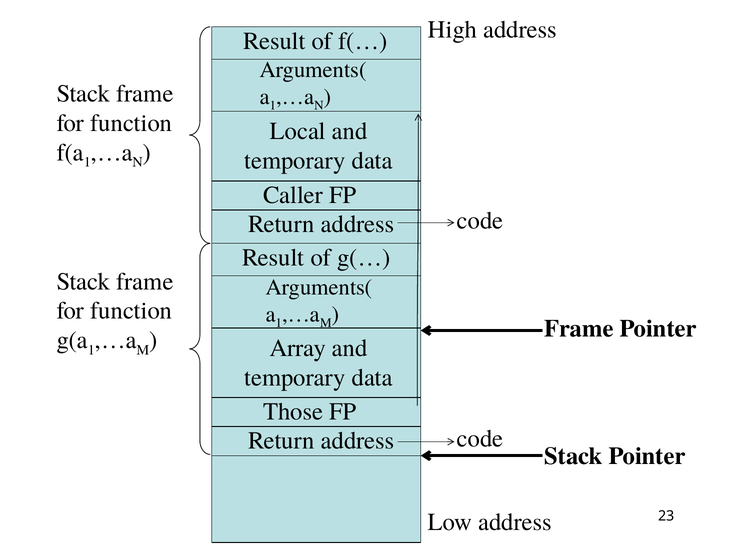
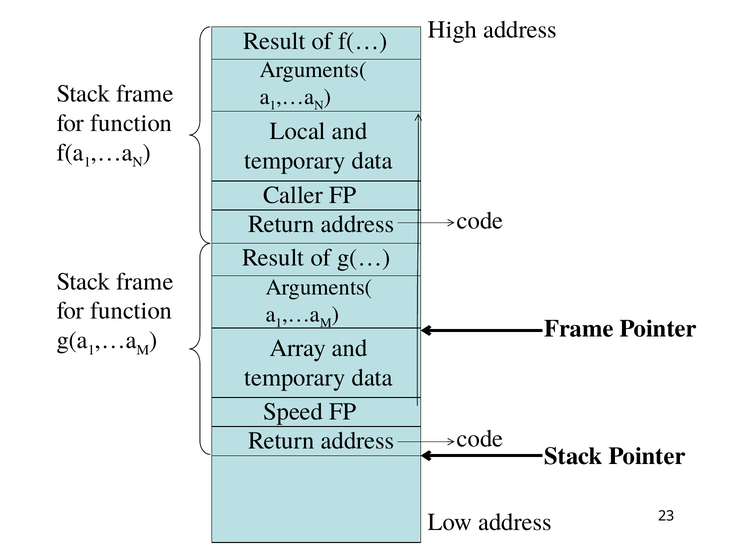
Those: Those -> Speed
